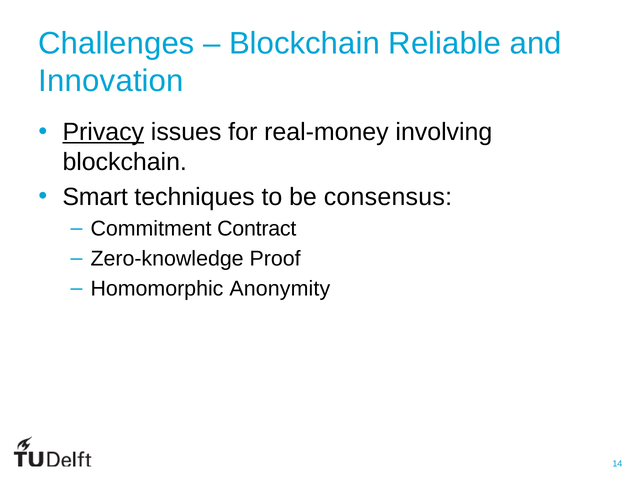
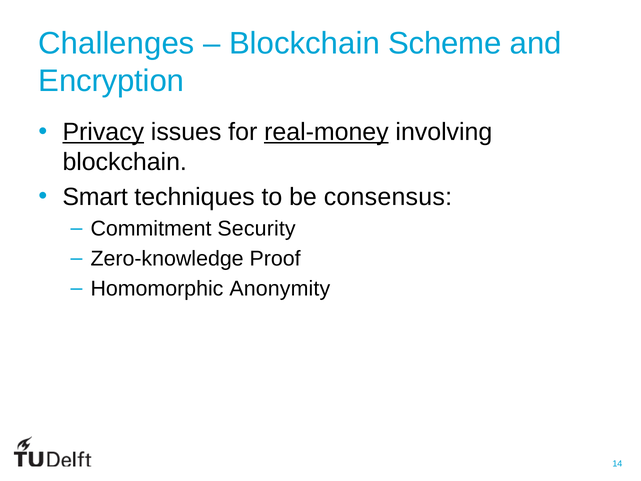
Reliable: Reliable -> Scheme
Innovation: Innovation -> Encryption
real-money underline: none -> present
Contract: Contract -> Security
